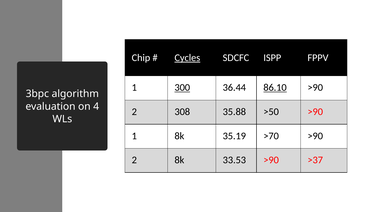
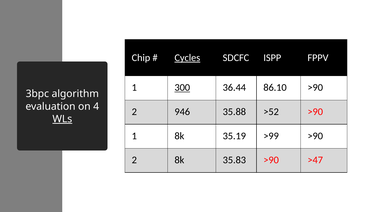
86.10 underline: present -> none
308: 308 -> 946
>50: >50 -> >52
WLs underline: none -> present
>70: >70 -> >99
33.53: 33.53 -> 35.83
>37: >37 -> >47
